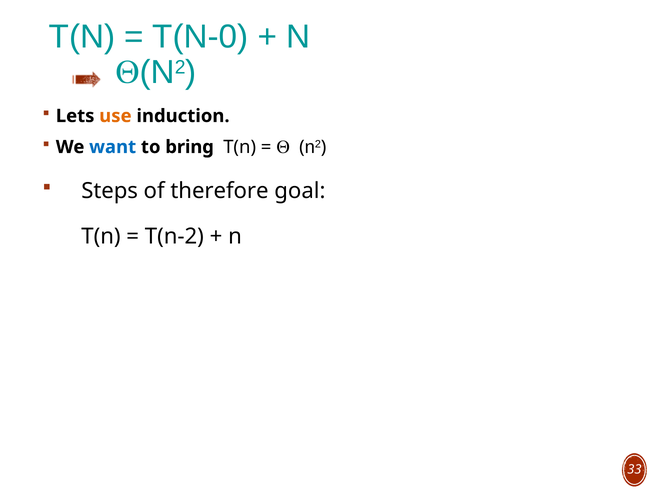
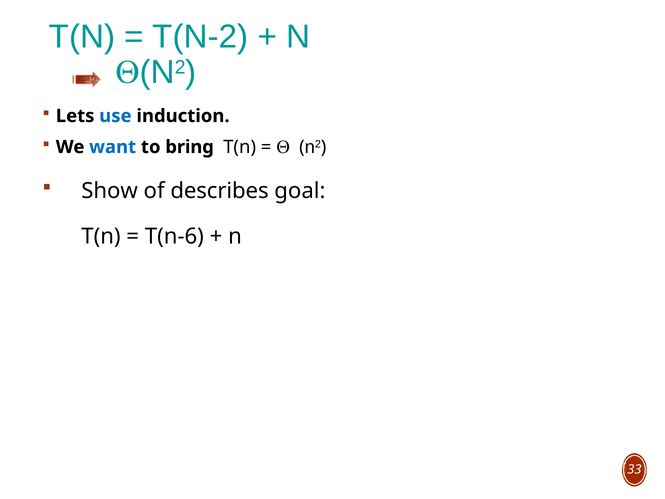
T(N-0: T(N-0 -> T(N-2
use colour: orange -> blue
Steps: Steps -> Show
therefore: therefore -> describes
T(n-2: T(n-2 -> T(n-6
